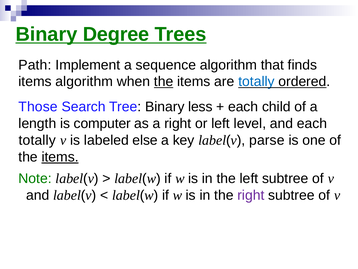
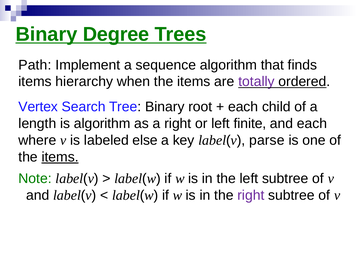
items algorithm: algorithm -> hierarchy
the at (164, 81) underline: present -> none
totally at (256, 81) colour: blue -> purple
Those: Those -> Vertex
less: less -> root
is computer: computer -> algorithm
level: level -> finite
totally at (37, 140): totally -> where
